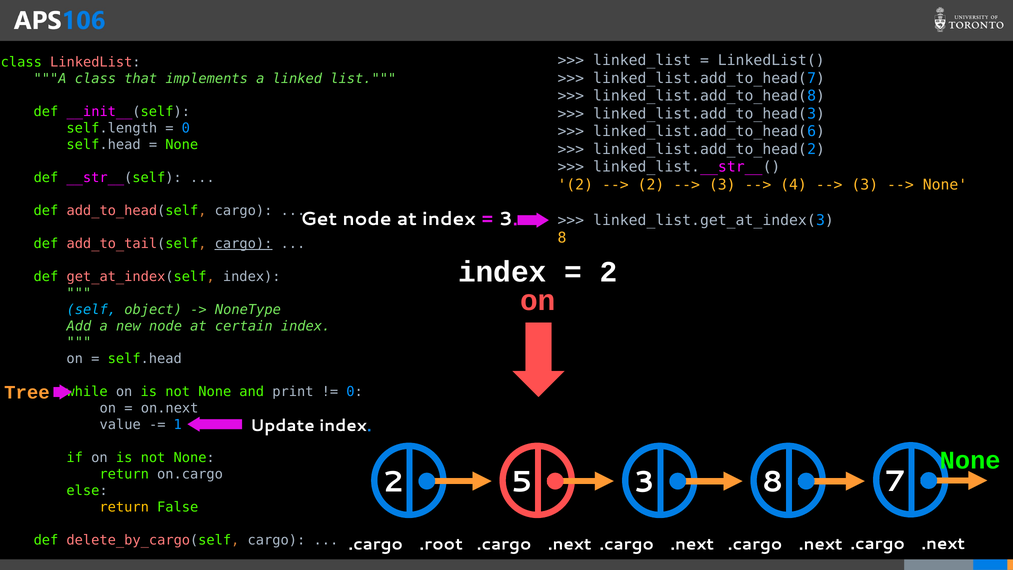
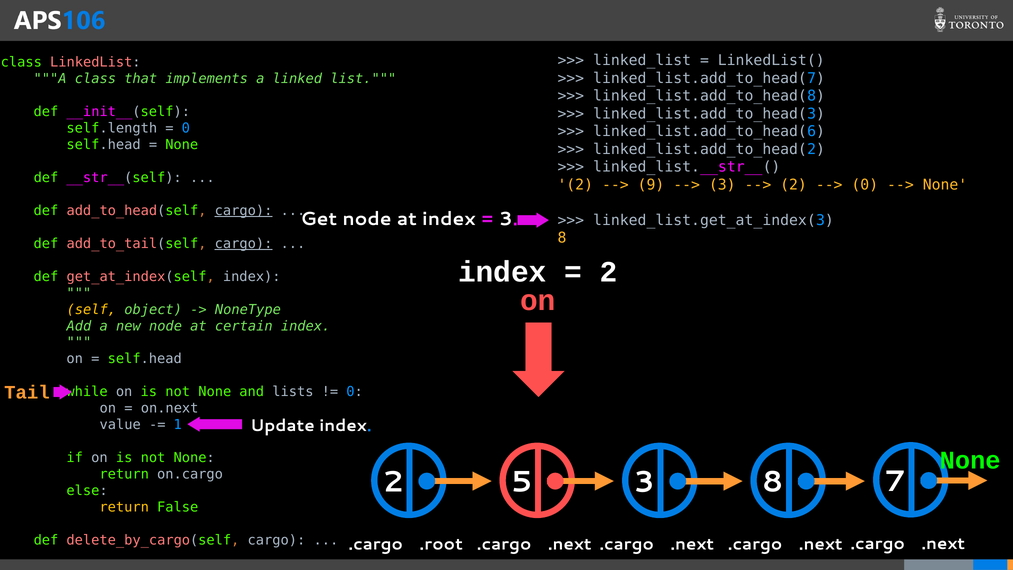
2 at (651, 185): 2 -> 9
4 at (794, 185): 4 -> 2
3 at (865, 185): 3 -> 0
cargo at (244, 211) underline: none -> present
self colour: light blue -> yellow
Tree: Tree -> Tail
print: print -> lists
